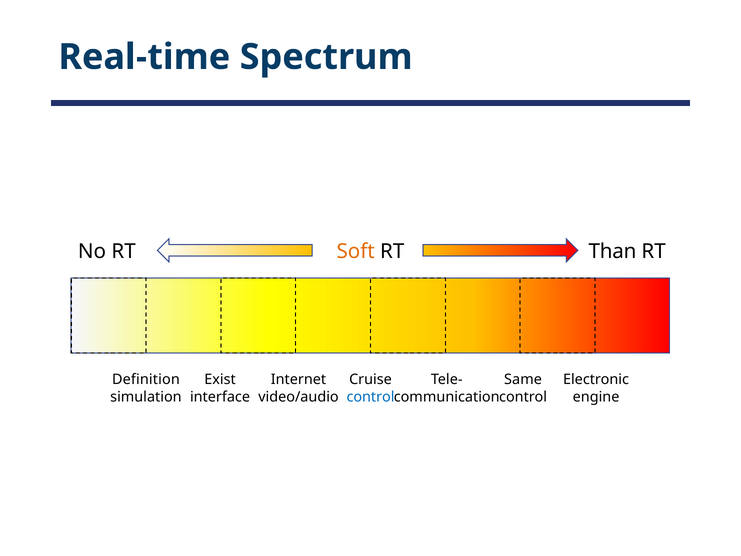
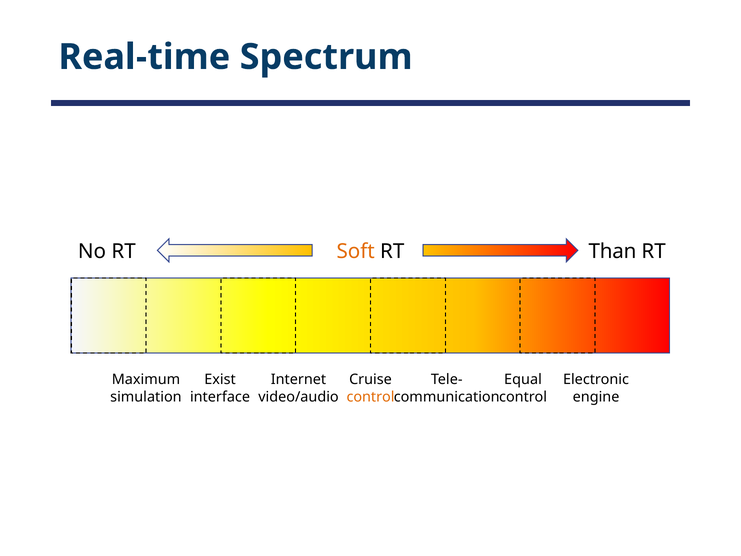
Definition: Definition -> Maximum
Same: Same -> Equal
control at (371, 397) colour: blue -> orange
